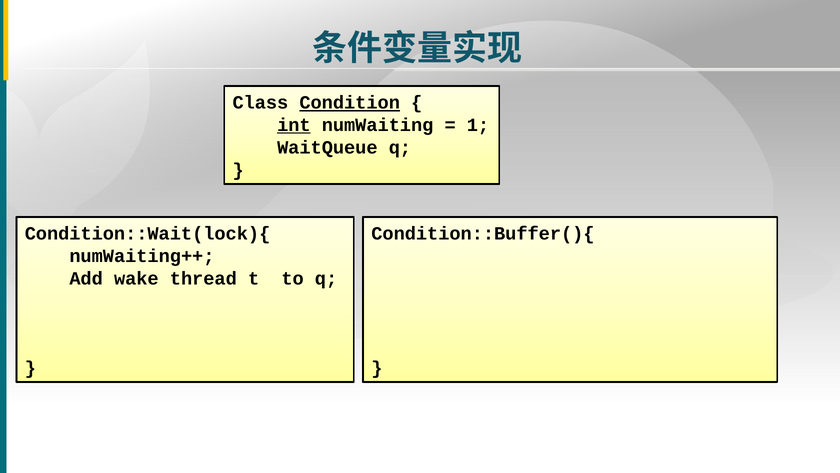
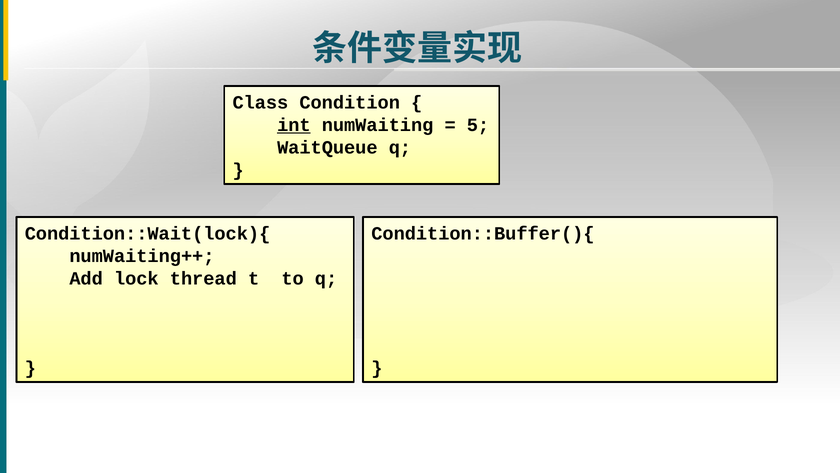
Condition underline: present -> none
1: 1 -> 5
wake: wake -> lock
